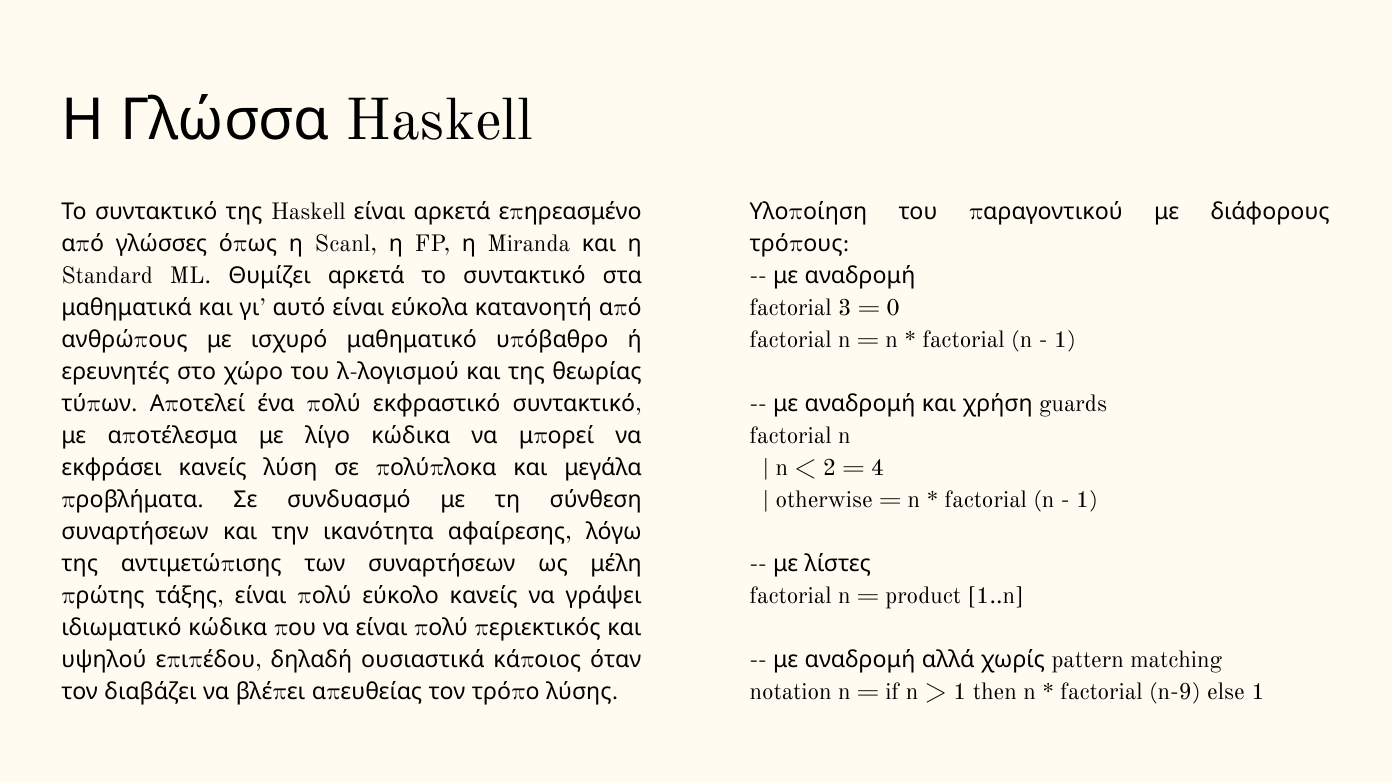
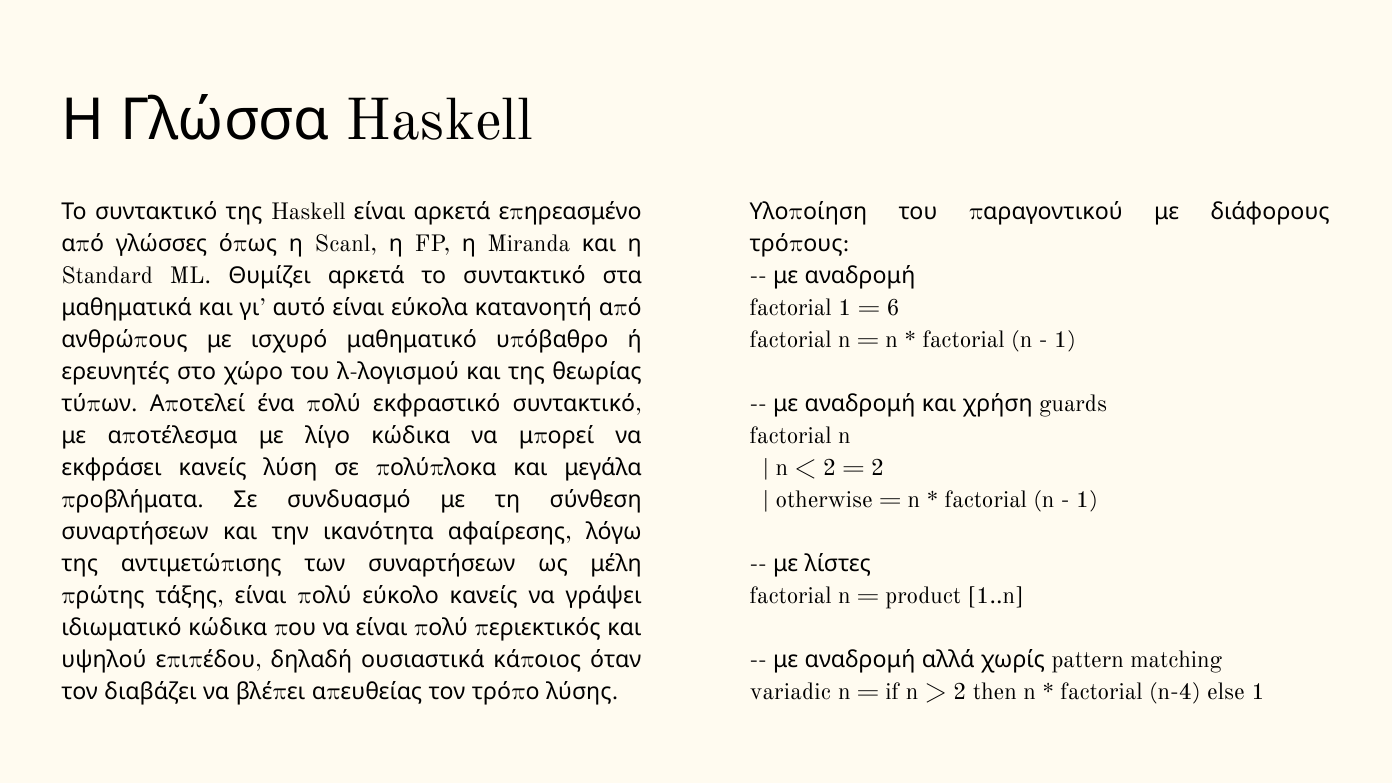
factorial 3: 3 -> 1
0: 0 -> 6
4 at (878, 468): 4 -> 2
notation: notation -> variadic
1 at (960, 692): 1 -> 2
n-9: n-9 -> n-4
